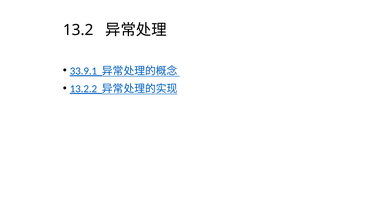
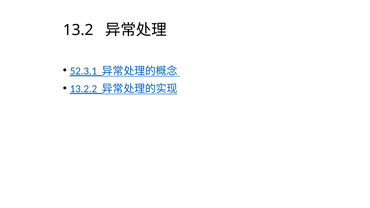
33.9.1: 33.9.1 -> 52.3.1
